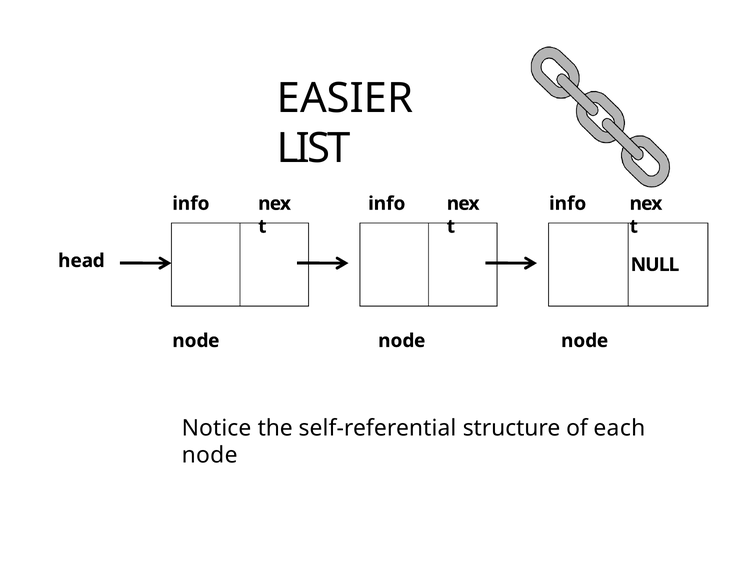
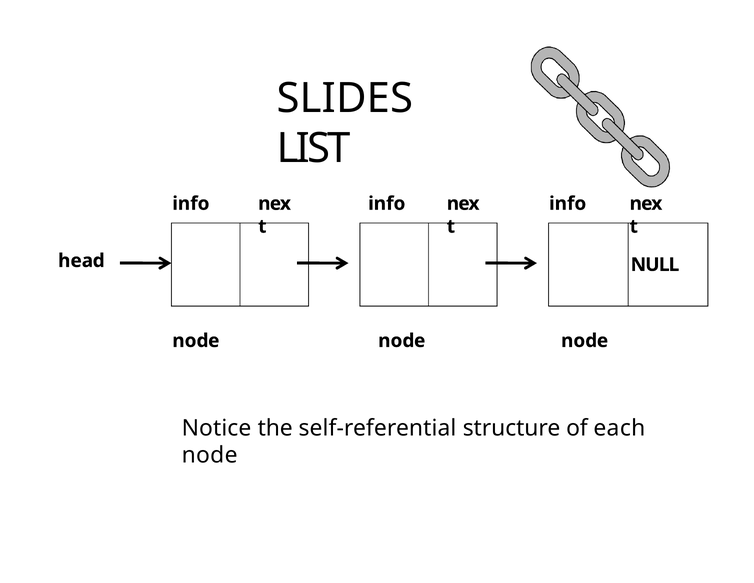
EASIER: EASIER -> SLIDES
